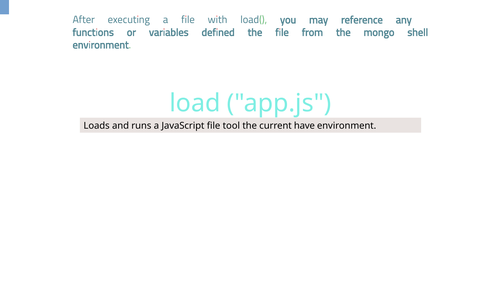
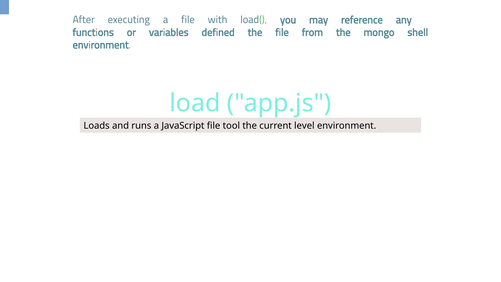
have: have -> level
